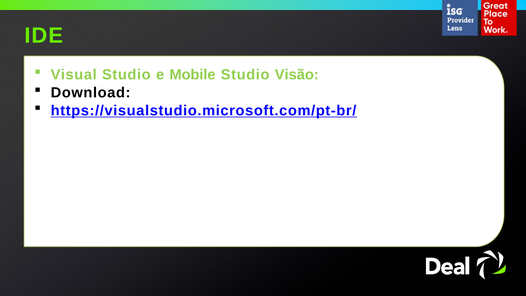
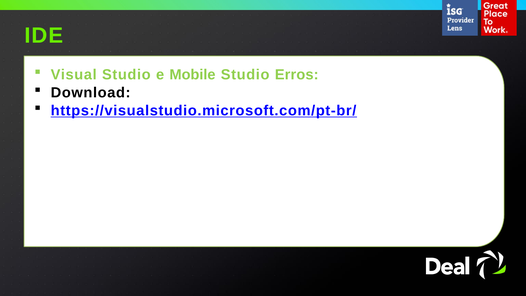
Visão: Visão -> Erros
